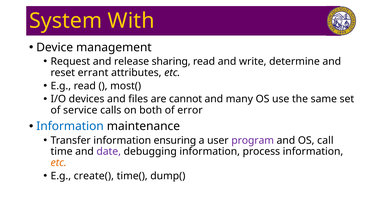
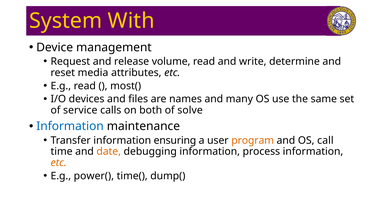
sharing: sharing -> volume
errant: errant -> media
cannot: cannot -> names
error: error -> solve
program colour: purple -> orange
date colour: purple -> orange
create(: create( -> power(
